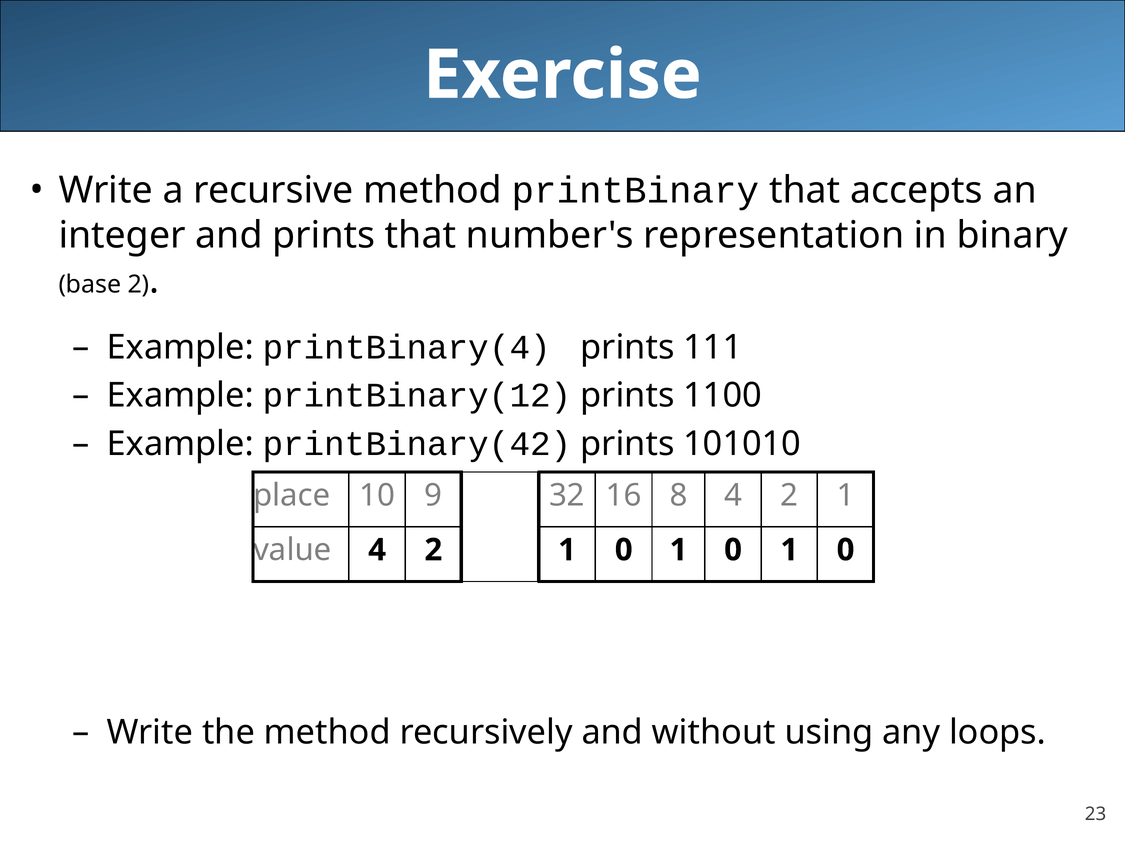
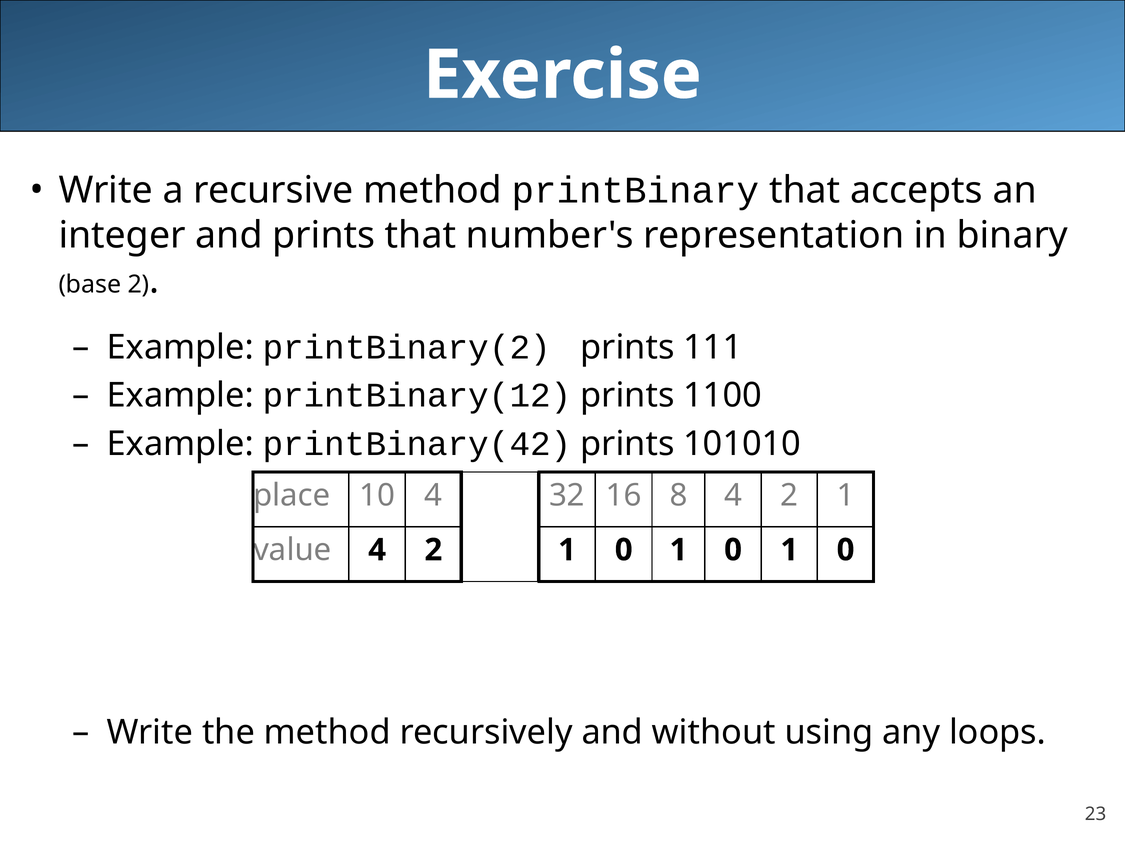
printBinary(4: printBinary(4 -> printBinary(2
10 9: 9 -> 4
